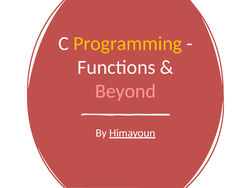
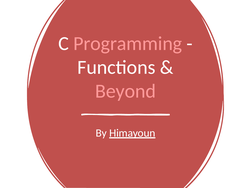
Programming colour: yellow -> pink
